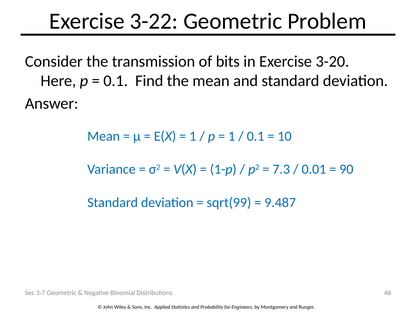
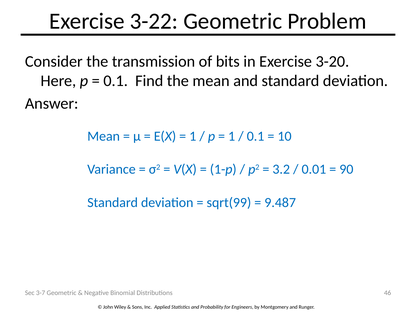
7.3: 7.3 -> 3.2
